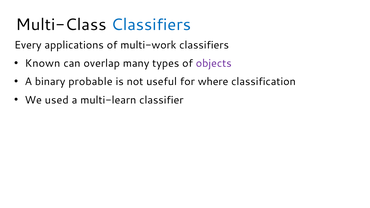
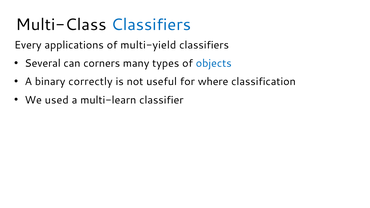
multi-work: multi-work -> multi-yield
Known: Known -> Several
overlap: overlap -> corners
objects colour: purple -> blue
probable: probable -> correctly
